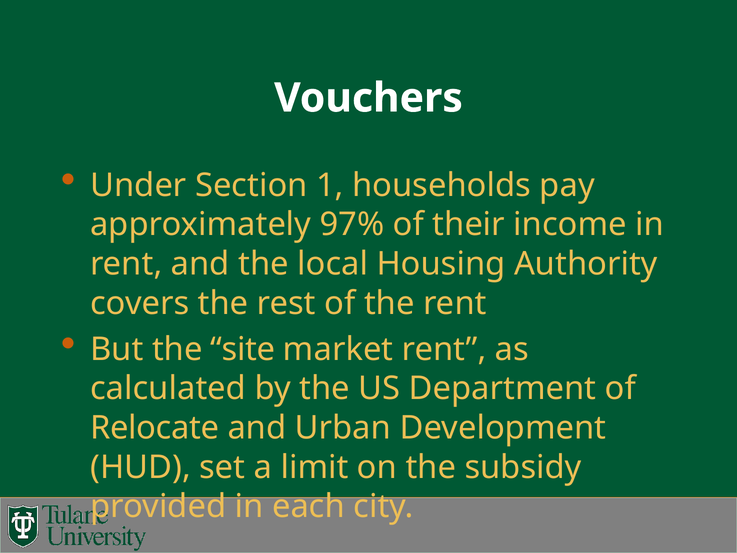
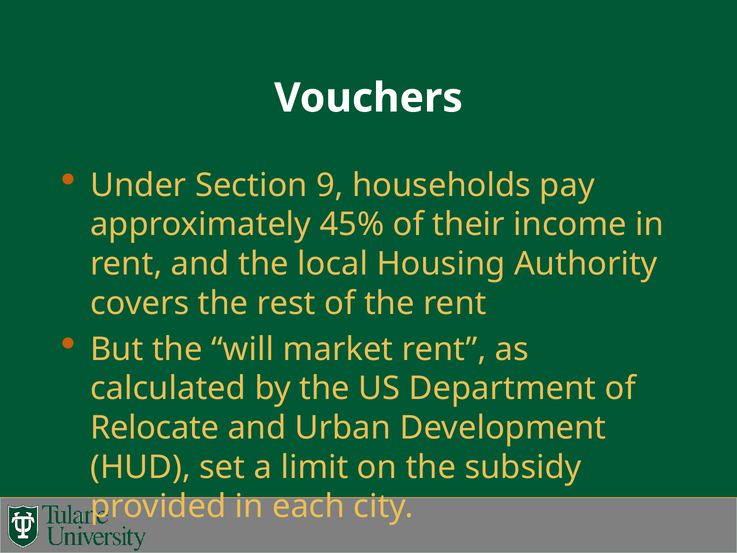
1: 1 -> 9
97%: 97% -> 45%
site: site -> will
